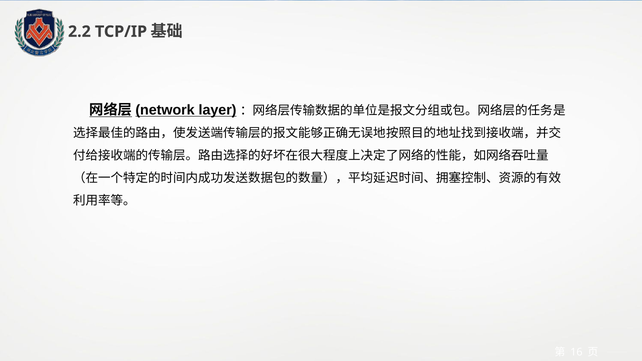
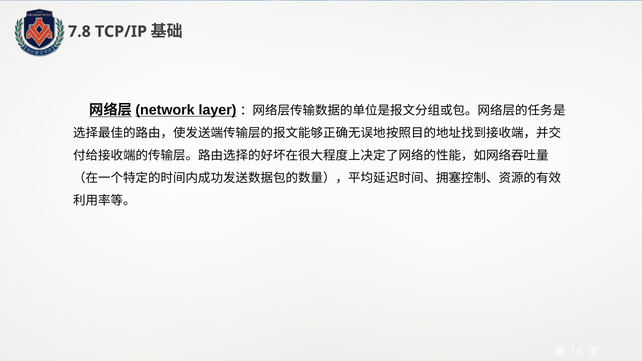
2.2: 2.2 -> 7.8
